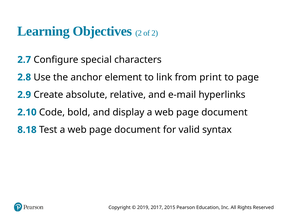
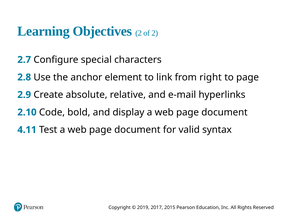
print: print -> right
8.18: 8.18 -> 4.11
